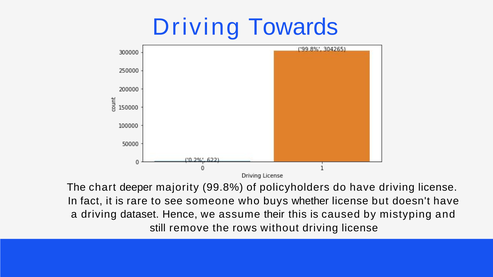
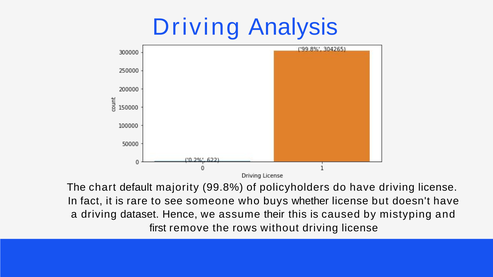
Towards: Towards -> Analysis
deeper: deeper -> default
still: still -> first
